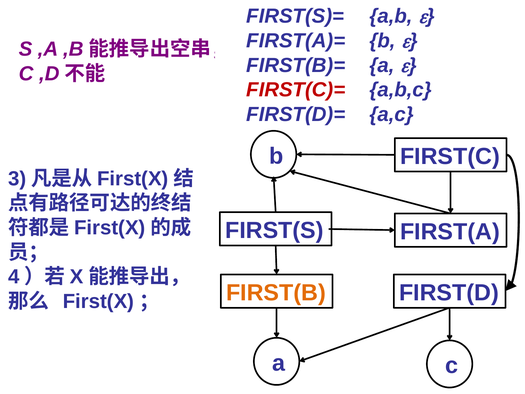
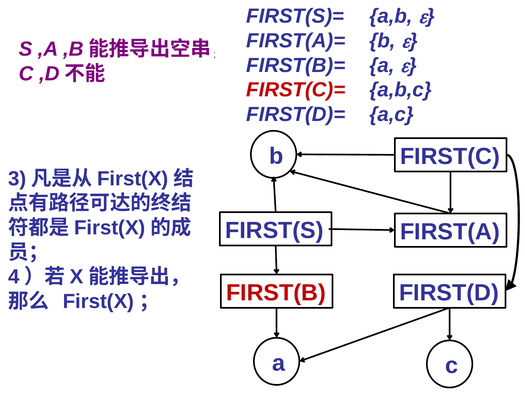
FIRST(B colour: orange -> red
